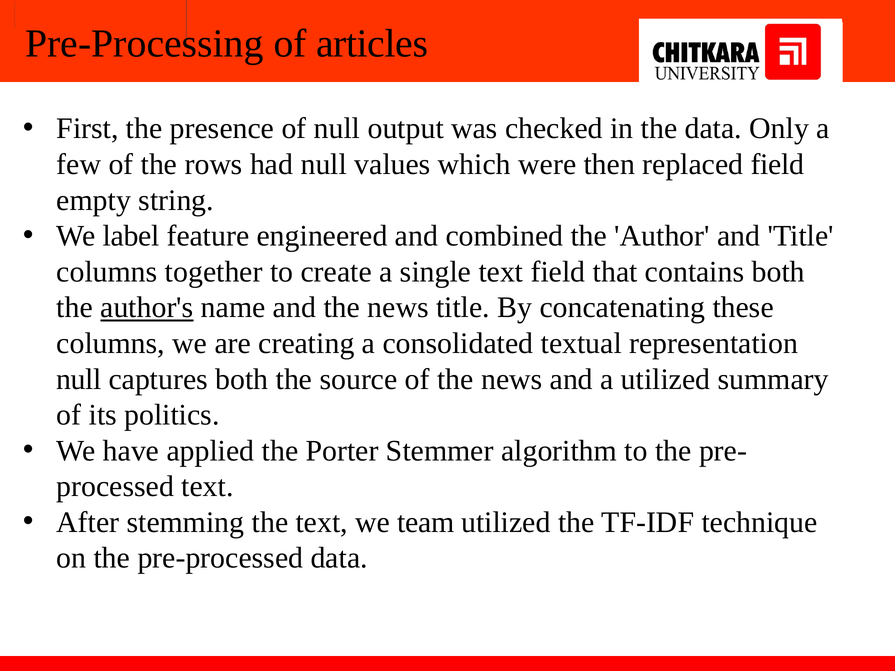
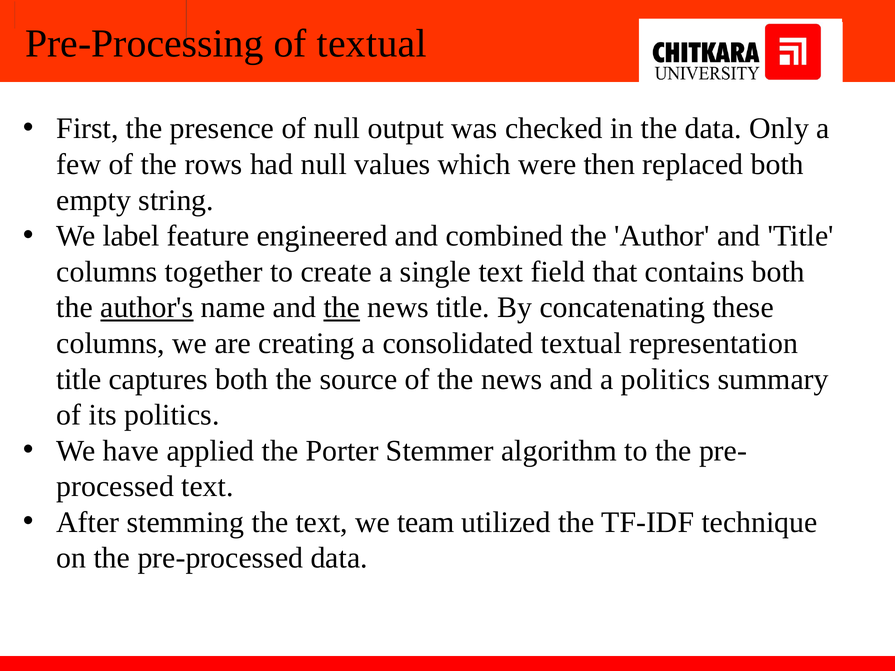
of articles: articles -> textual
replaced field: field -> both
the at (342, 308) underline: none -> present
null at (79, 379): null -> title
a utilized: utilized -> politics
